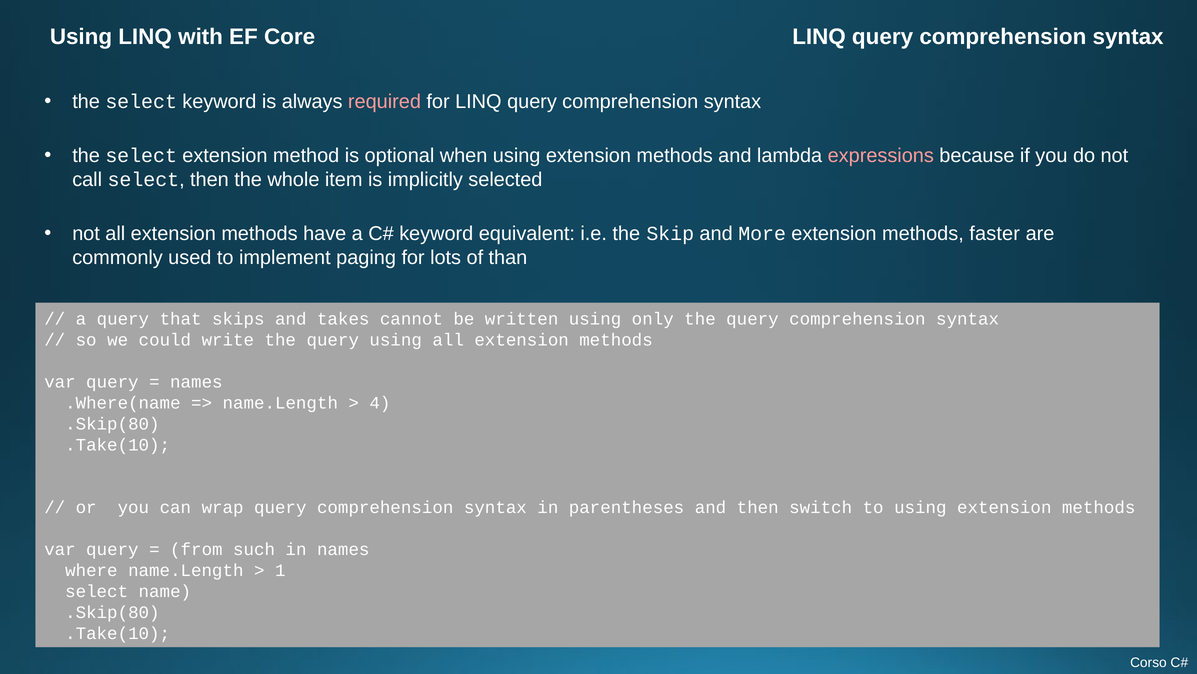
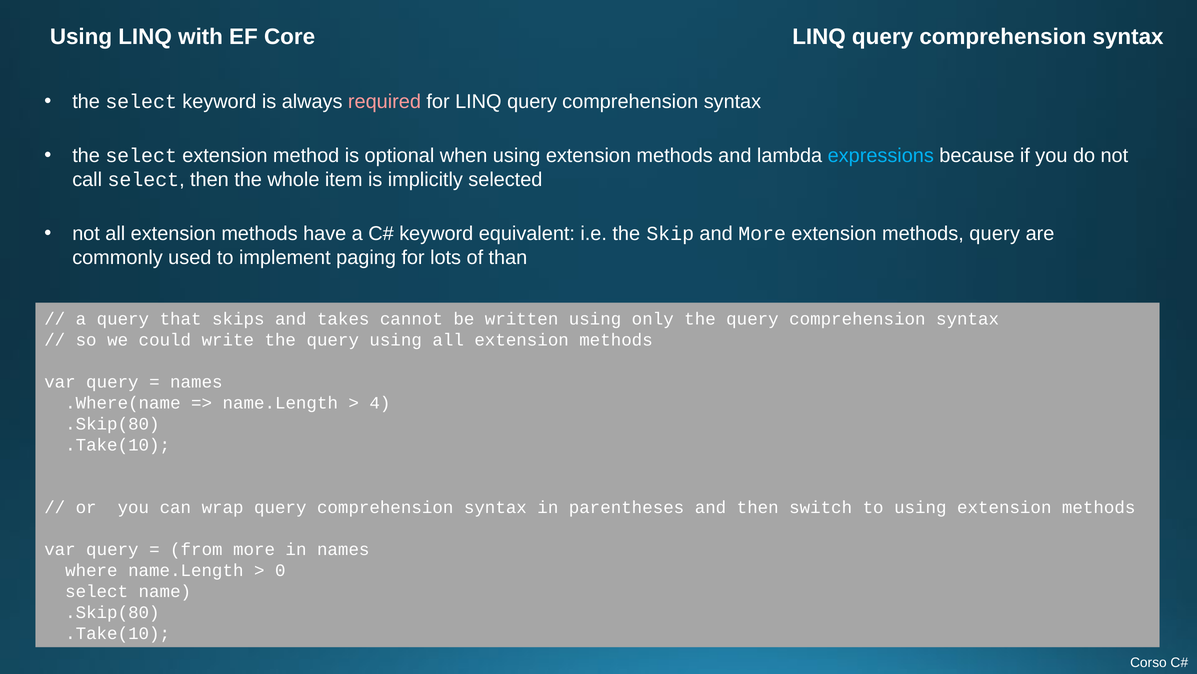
expressions colour: pink -> light blue
methods faster: faster -> query
from such: such -> more
1: 1 -> 0
